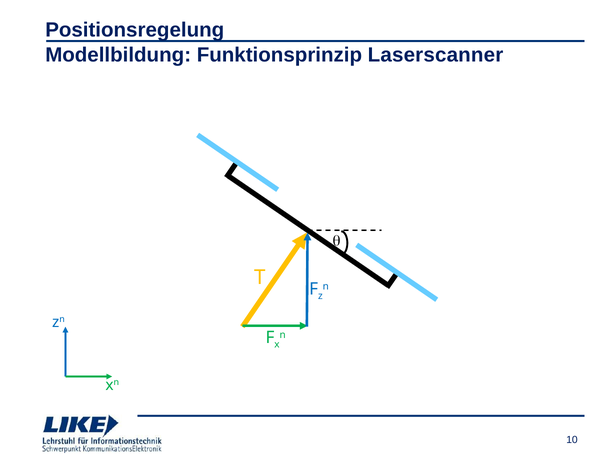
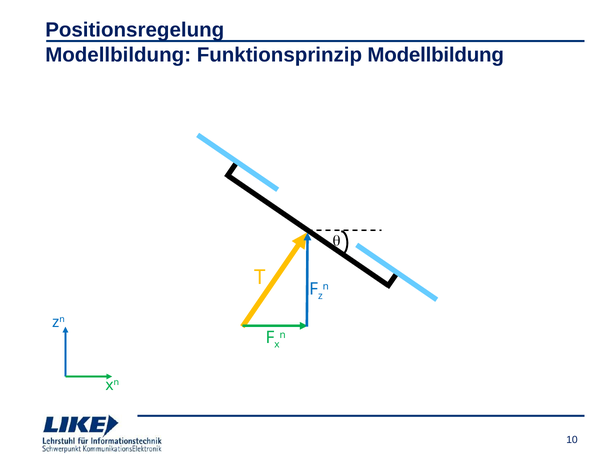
Funktionsprinzip Laserscanner: Laserscanner -> Modellbildung
